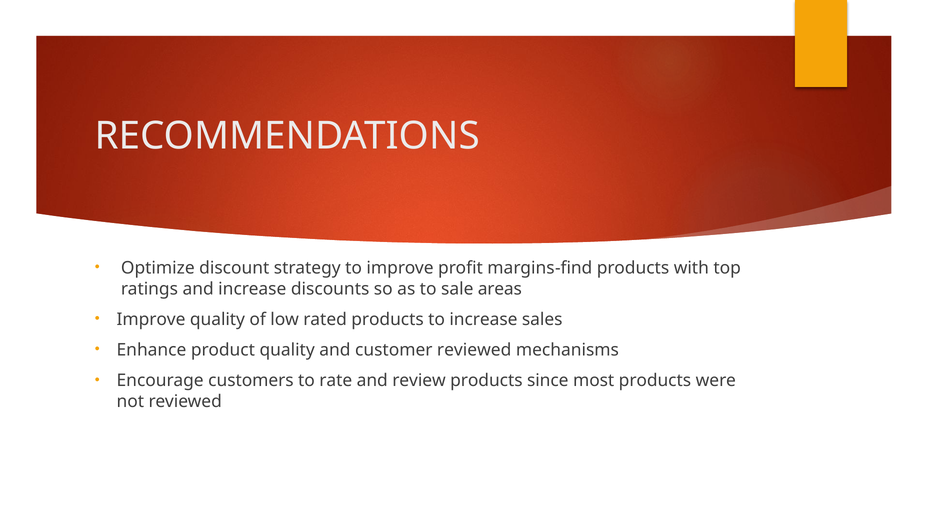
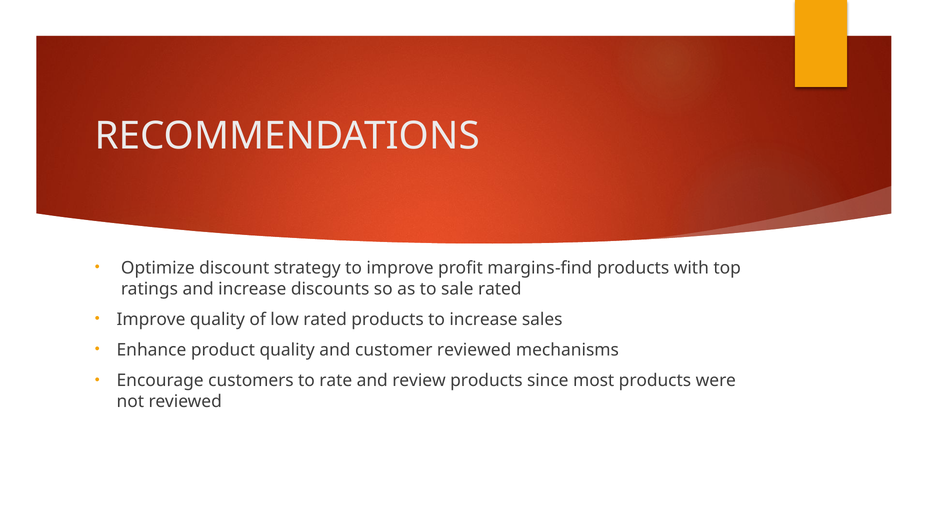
sale areas: areas -> rated
